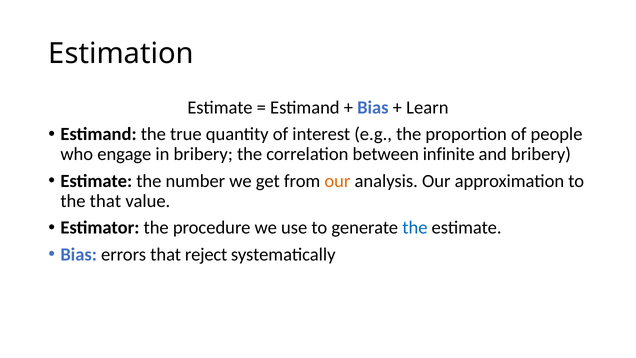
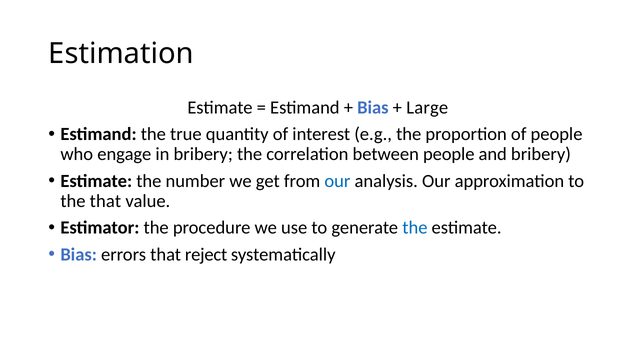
Learn: Learn -> Large
between infinite: infinite -> people
our at (337, 181) colour: orange -> blue
